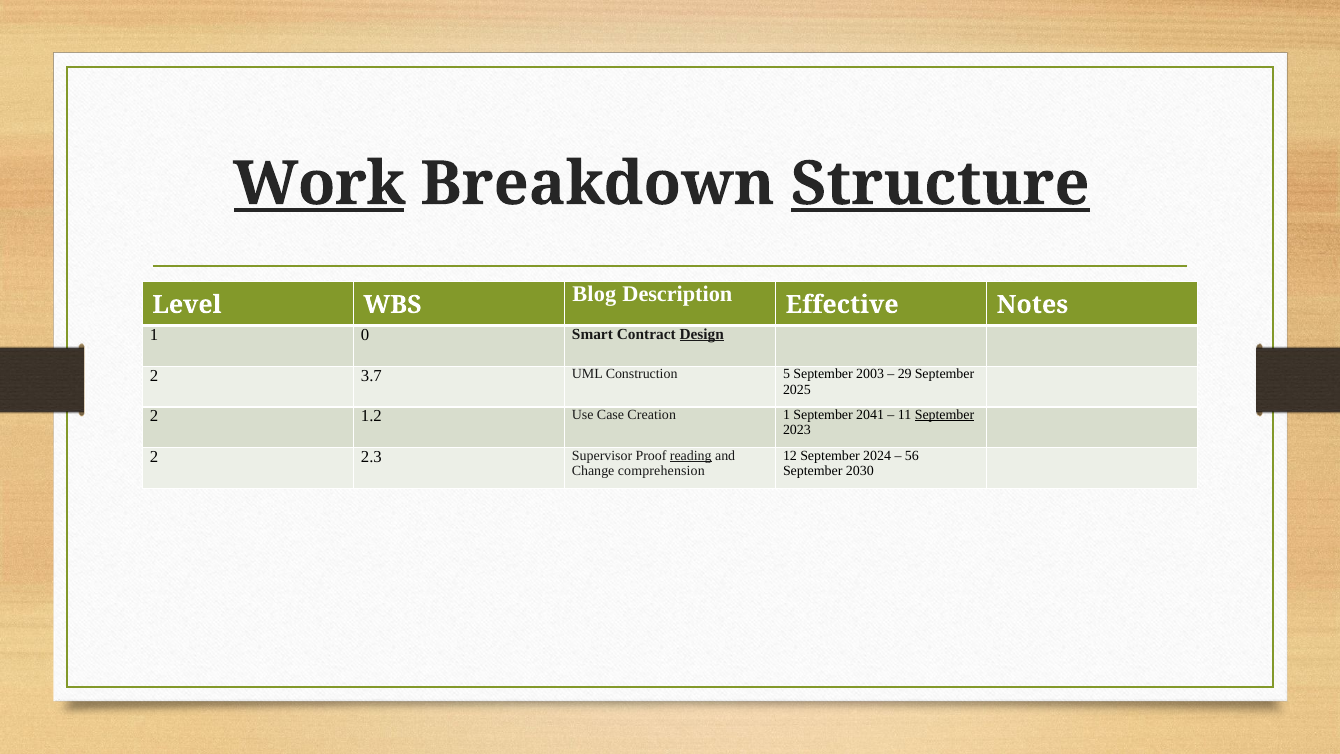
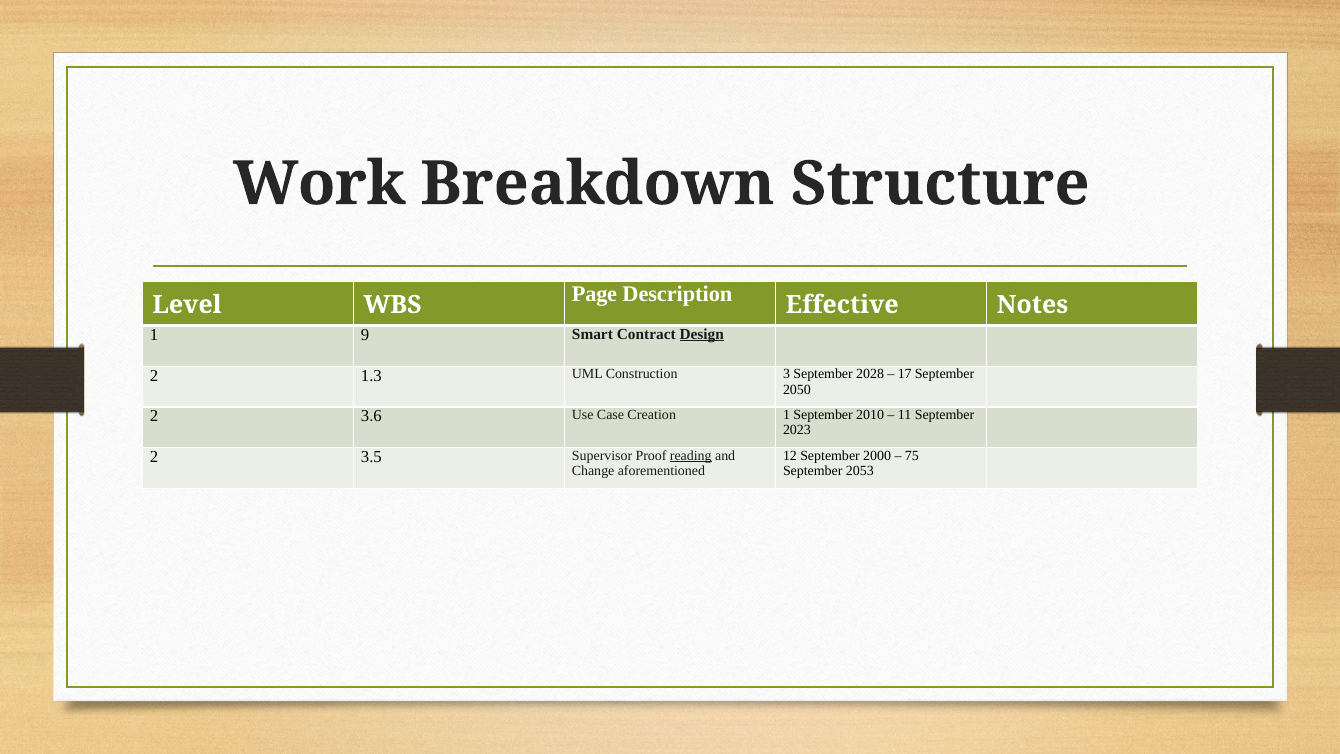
Work underline: present -> none
Structure underline: present -> none
Blog: Blog -> Page
0: 0 -> 9
3.7: 3.7 -> 1.3
5: 5 -> 3
2003: 2003 -> 2028
29: 29 -> 17
2025: 2025 -> 2050
1.2: 1.2 -> 3.6
2041: 2041 -> 2010
September at (944, 415) underline: present -> none
2024: 2024 -> 2000
56: 56 -> 75
2.3: 2.3 -> 3.5
comprehension: comprehension -> aforementioned
2030: 2030 -> 2053
